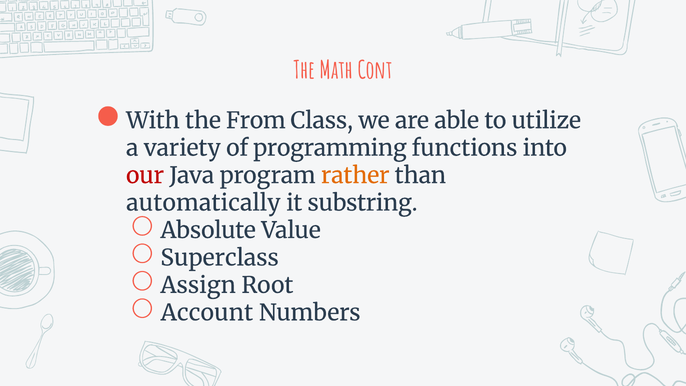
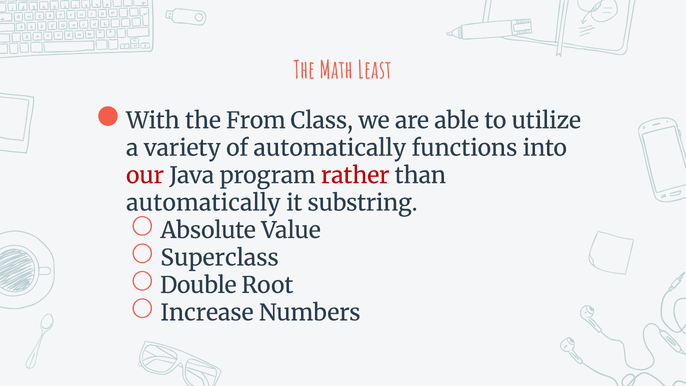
Cont: Cont -> Least
of programming: programming -> automatically
rather colour: orange -> red
Assign: Assign -> Double
Account: Account -> Increase
